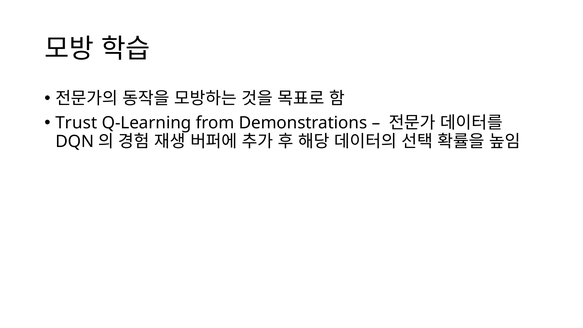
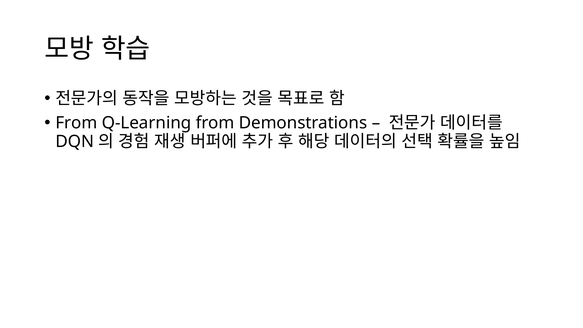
Trust at (76, 123): Trust -> From
